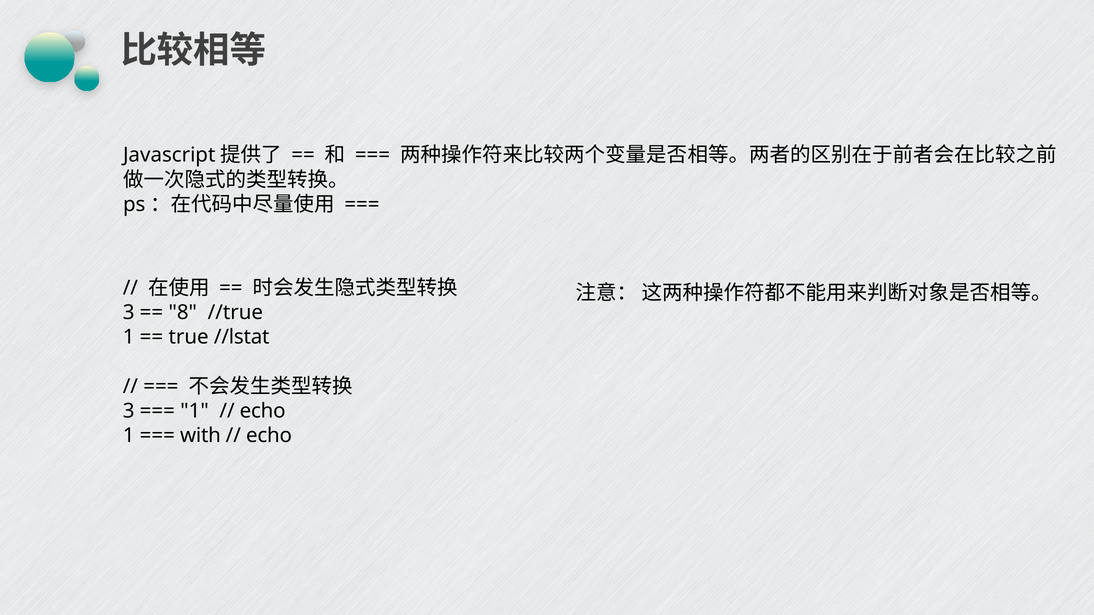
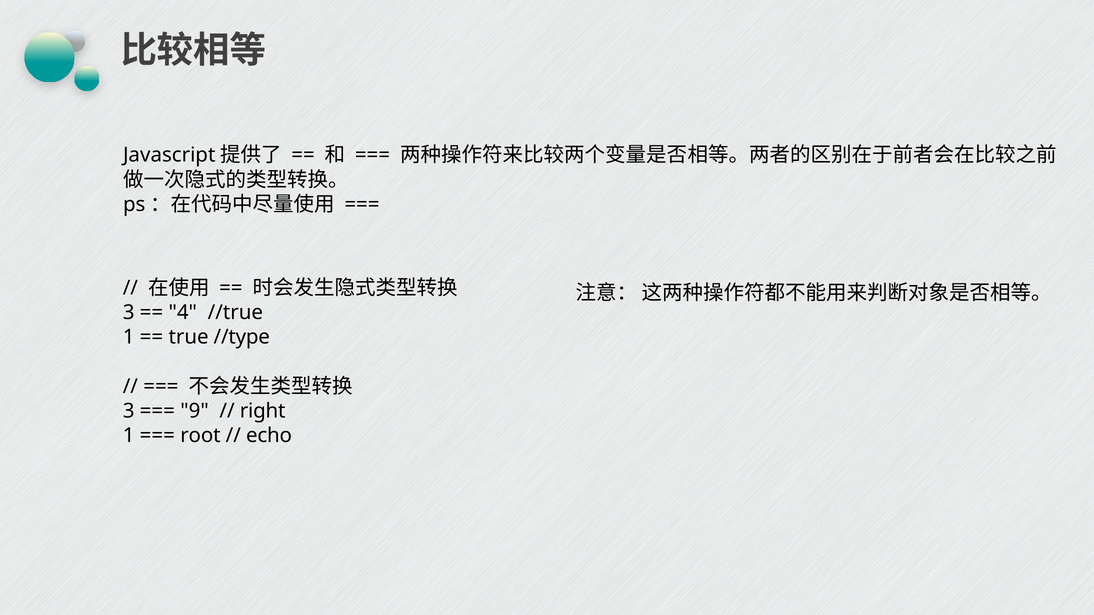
8: 8 -> 4
//lstat: //lstat -> //type
1 at (195, 411): 1 -> 9
echo at (263, 411): echo -> right
with: with -> root
